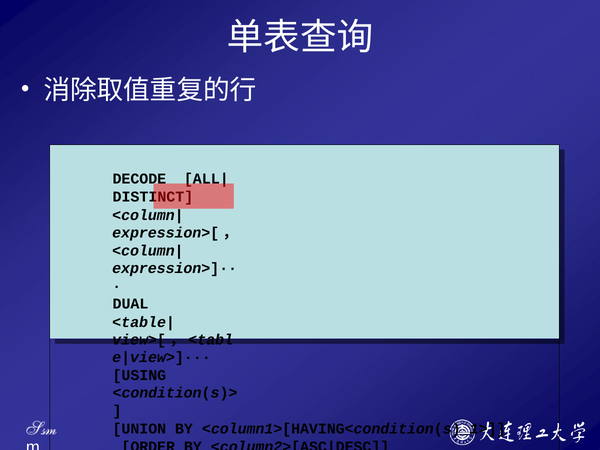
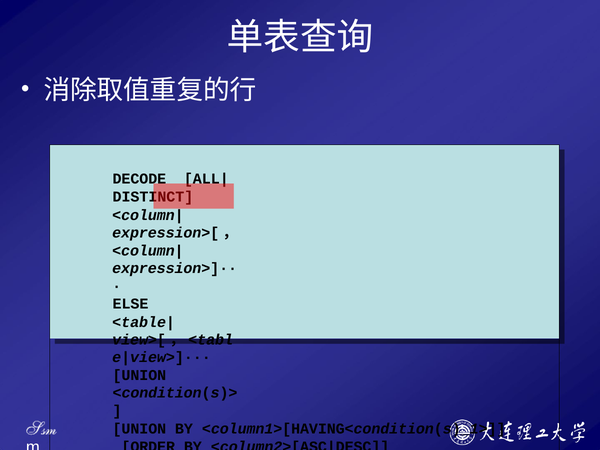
DUAL: DUAL -> ELSE
USING at (139, 375): USING -> UNION
